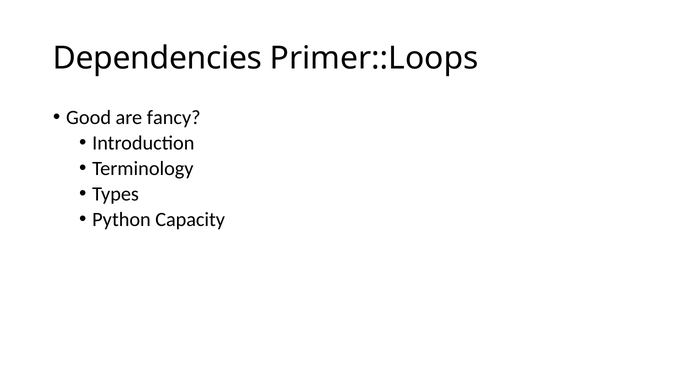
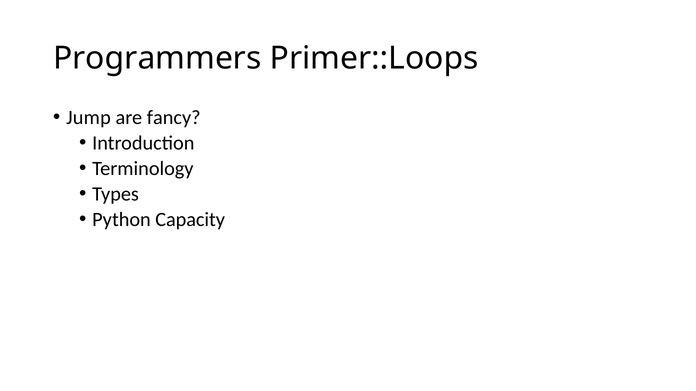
Dependencies: Dependencies -> Programmers
Good: Good -> Jump
